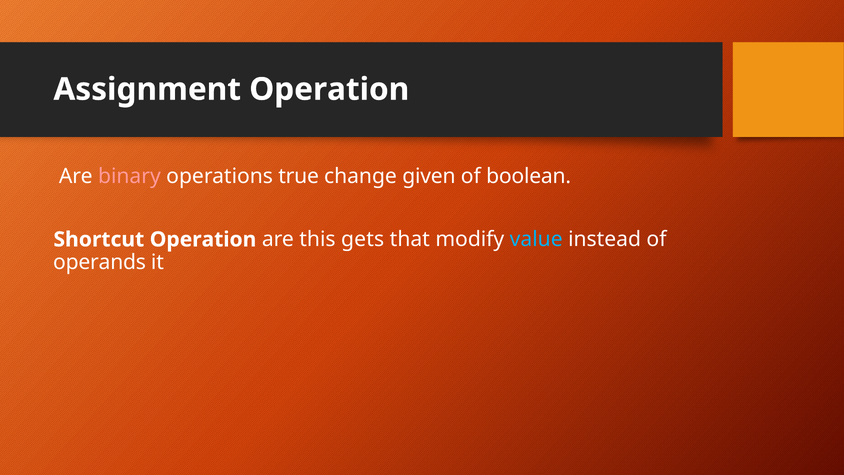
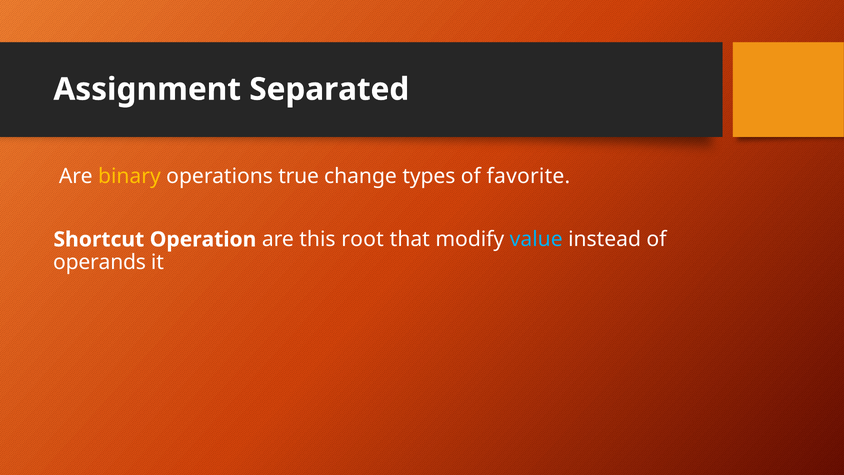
Assignment Operation: Operation -> Separated
binary colour: pink -> yellow
given: given -> types
boolean: boolean -> favorite
gets: gets -> root
